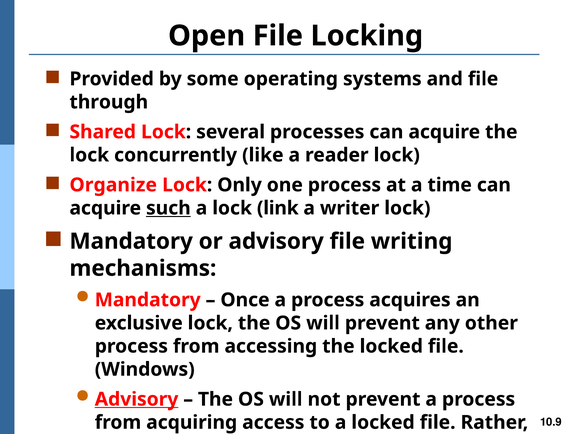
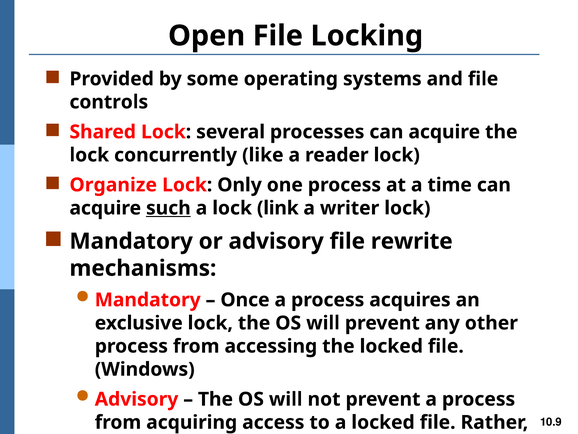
through: through -> controls
writing: writing -> rewrite
Advisory at (137, 399) underline: present -> none
